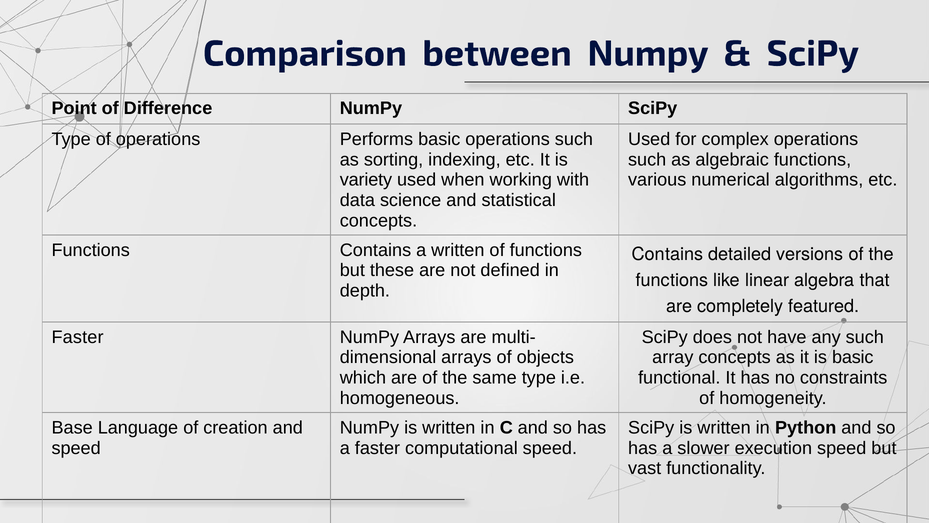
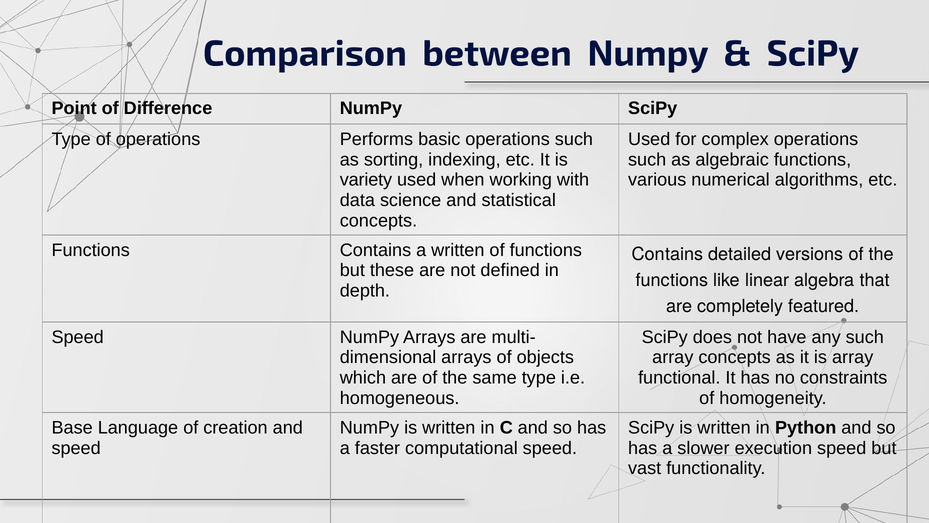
Faster at (78, 337): Faster -> Speed
is basic: basic -> array
